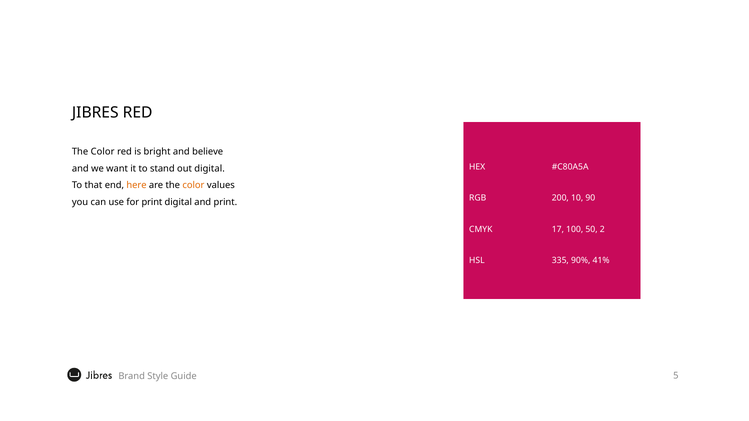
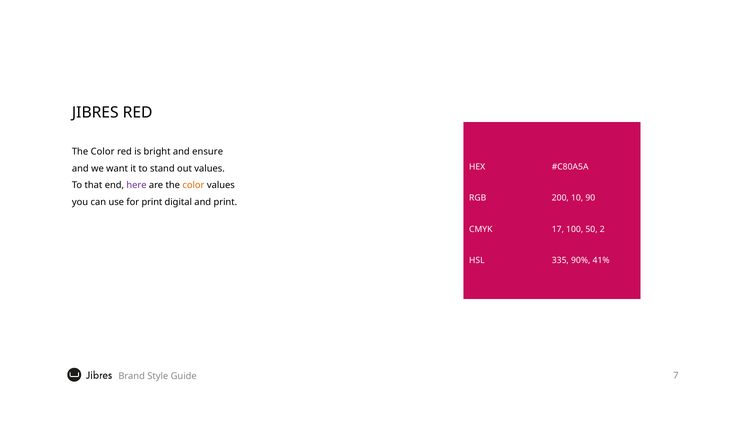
believe: believe -> ensure
out digital: digital -> values
here colour: orange -> purple
5: 5 -> 7
